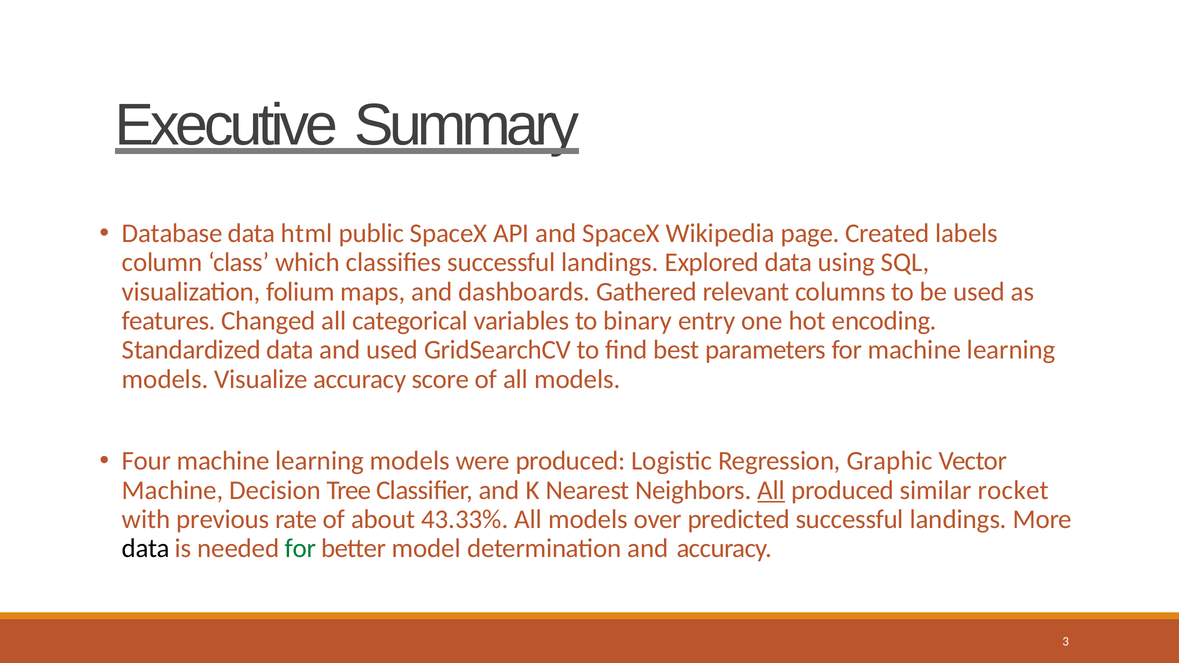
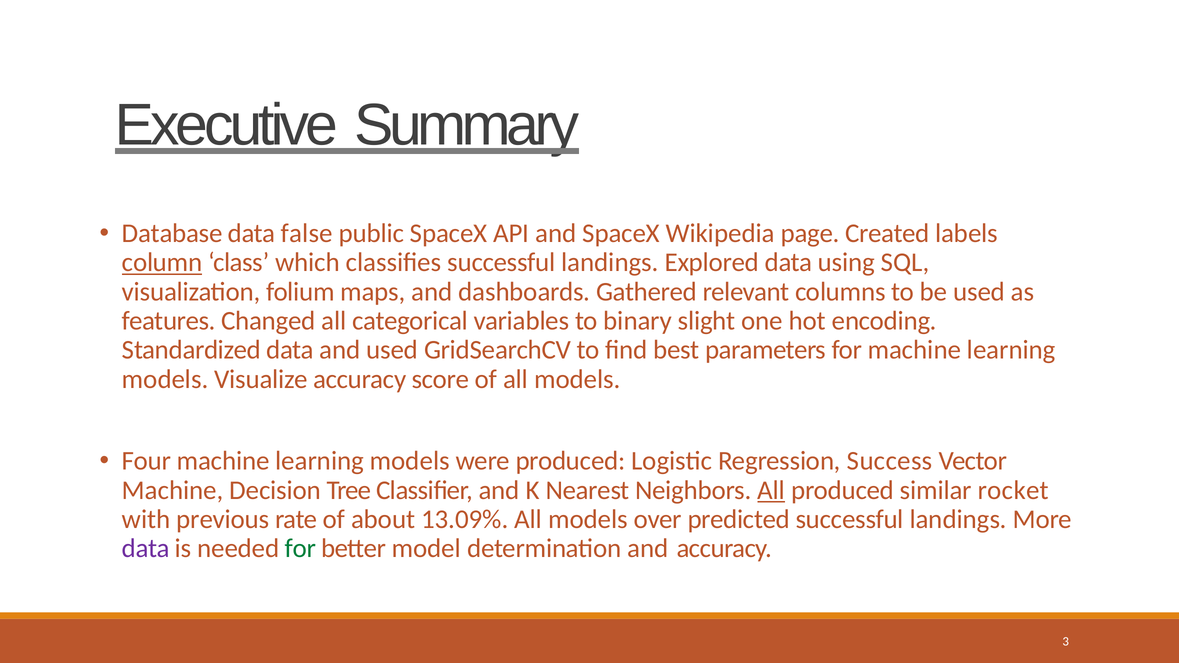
html: html -> false
column underline: none -> present
entry: entry -> slight
Graphic: Graphic -> Success
43.33%: 43.33% -> 13.09%
data at (146, 549) colour: black -> purple
